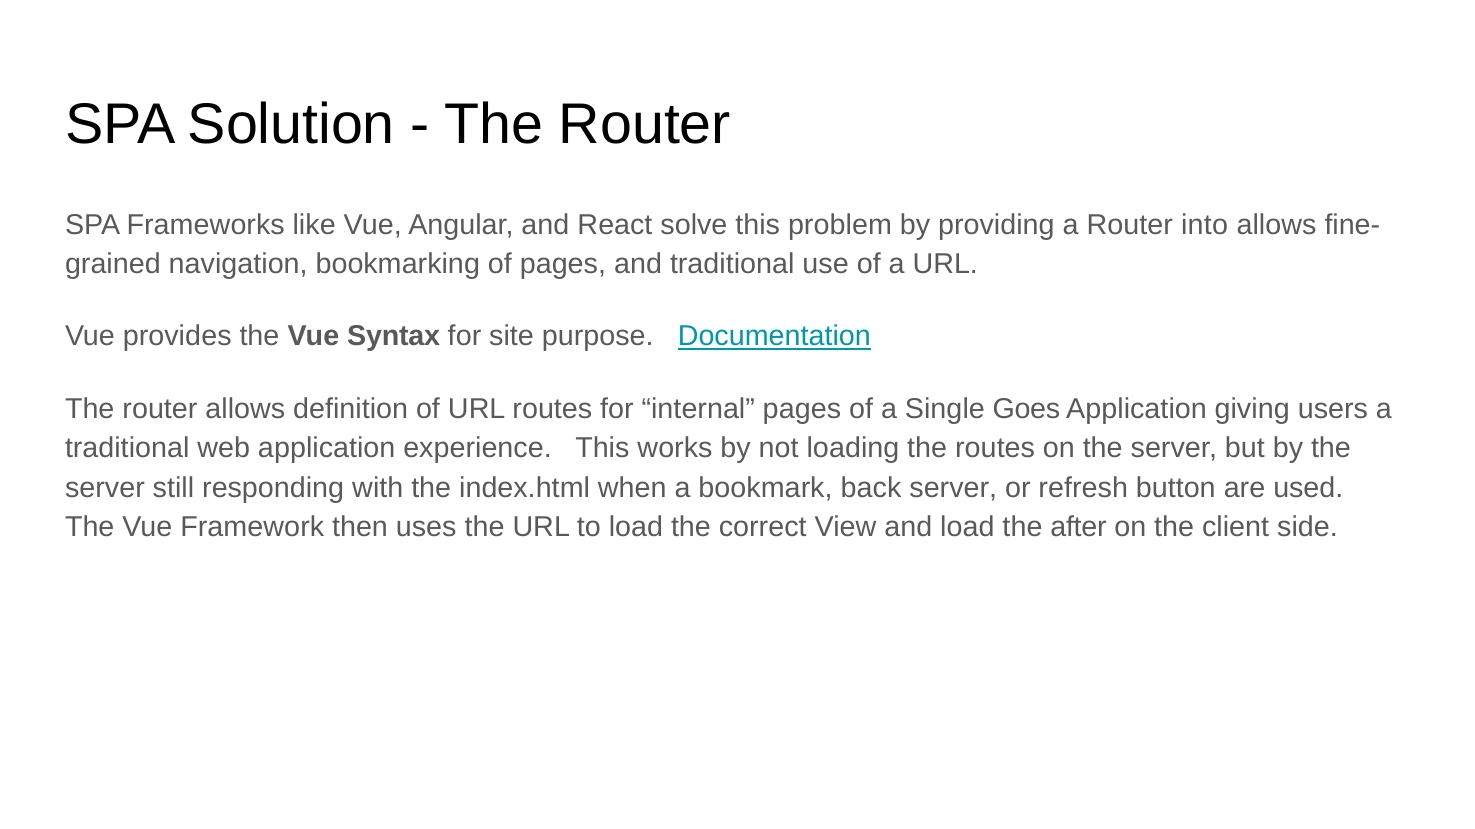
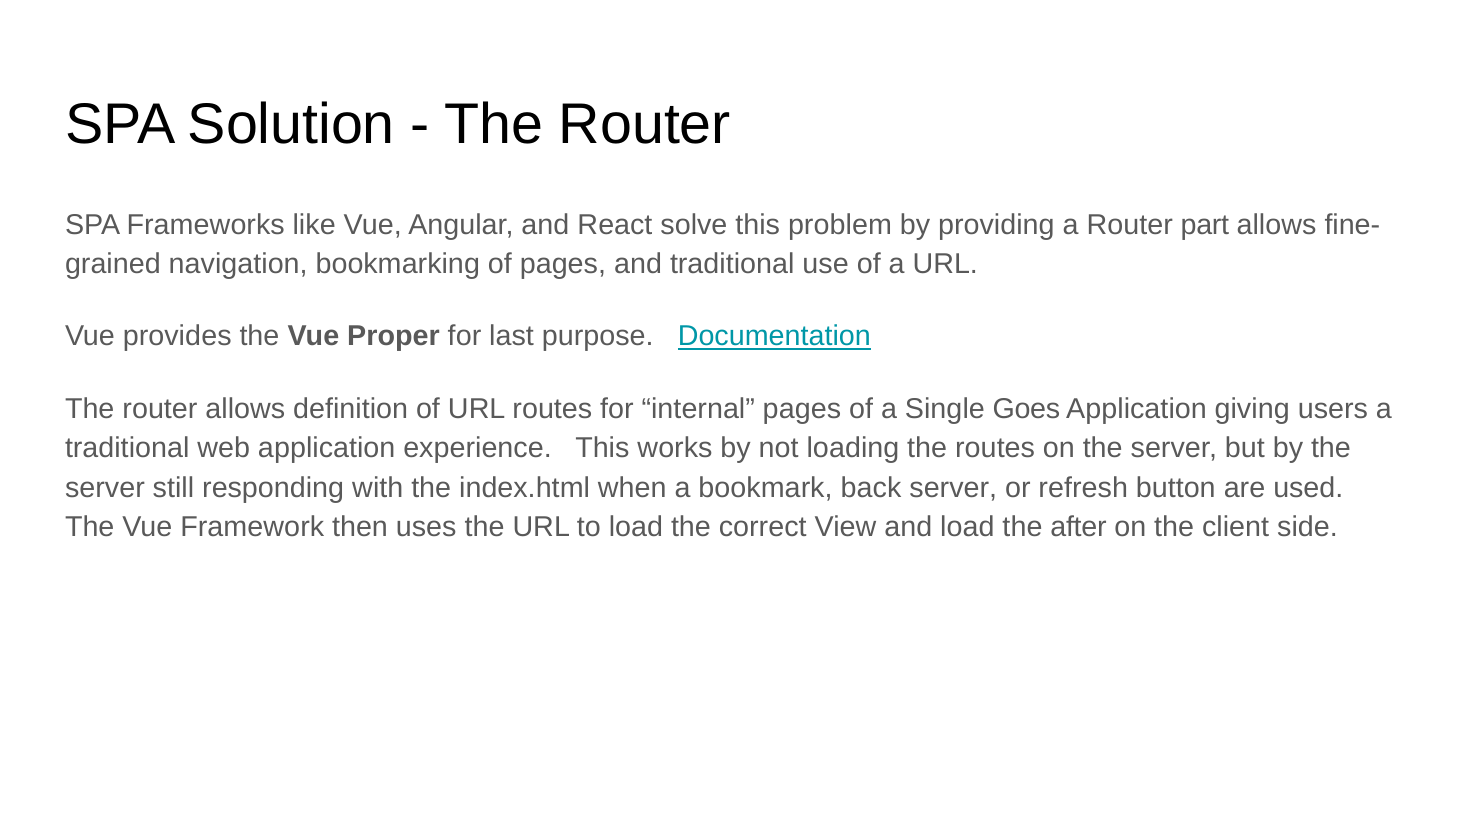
into: into -> part
Syntax: Syntax -> Proper
site: site -> last
